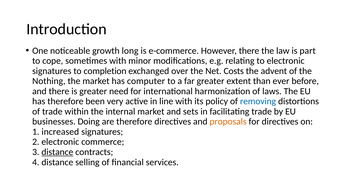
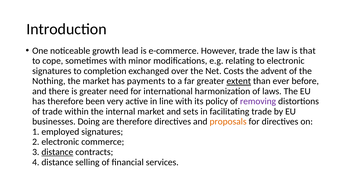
long: long -> lead
However there: there -> trade
part: part -> that
computer: computer -> payments
extent underline: none -> present
removing colour: blue -> purple
increased: increased -> employed
